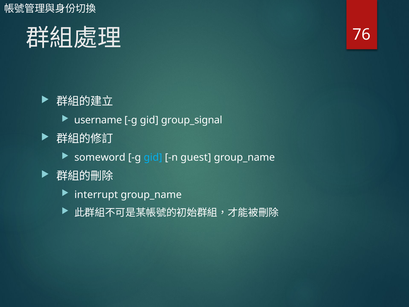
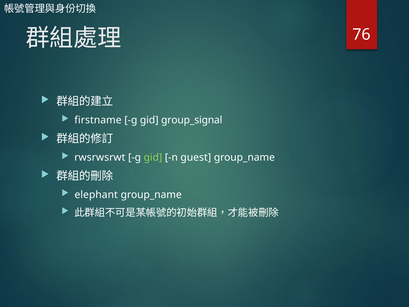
username: username -> firstname
someword: someword -> rwsrwsrwt
gid at (153, 157) colour: light blue -> light green
interrupt: interrupt -> elephant
